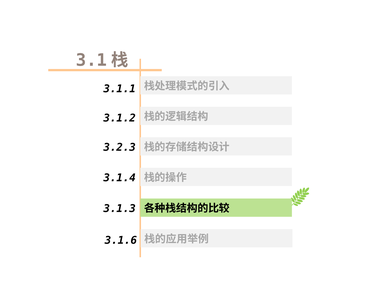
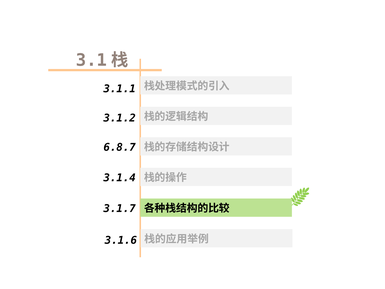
3.2.3: 3.2.3 -> 6.8.7
3.1.3: 3.1.3 -> 3.1.7
